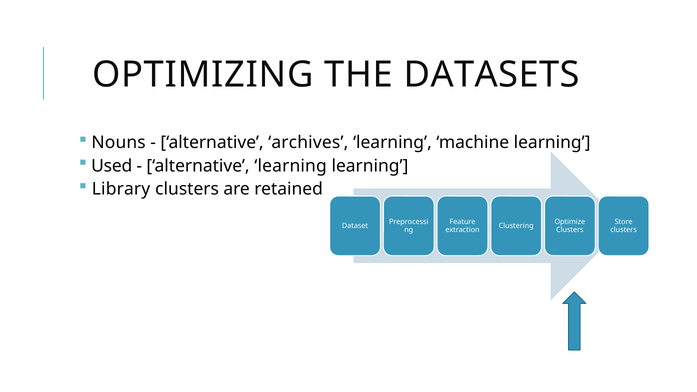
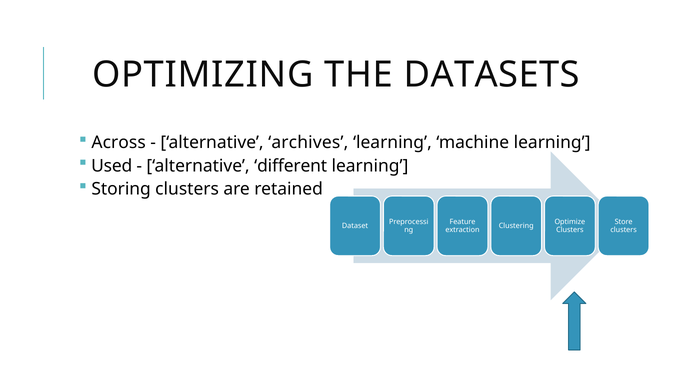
Nouns: Nouns -> Across
alternative learning: learning -> different
Library: Library -> Storing
